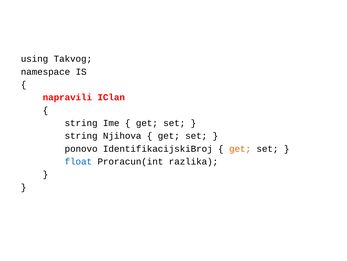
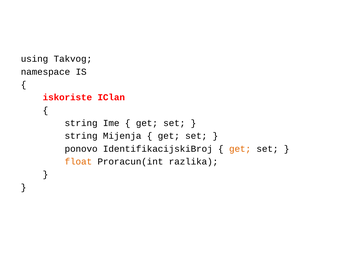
napravili: napravili -> iskoriste
Njihova: Njihova -> Mijenja
float colour: blue -> orange
